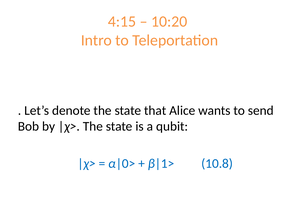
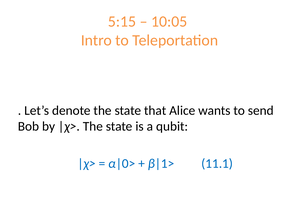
4:15: 4:15 -> 5:15
10:20: 10:20 -> 10:05
10.8: 10.8 -> 11.1
